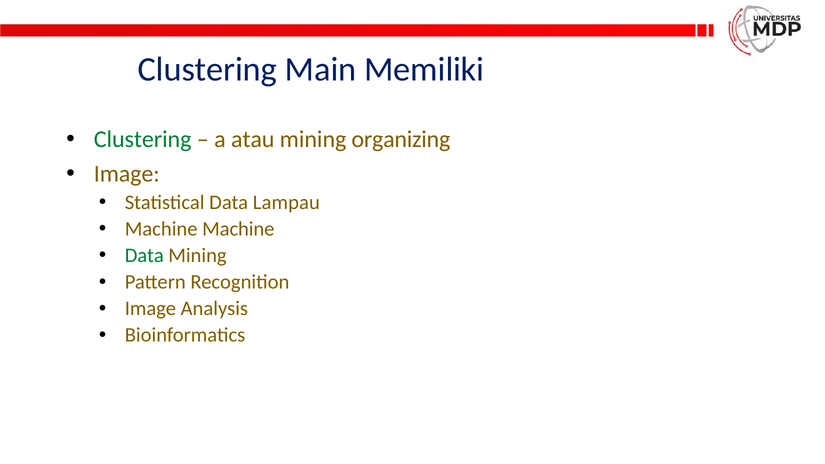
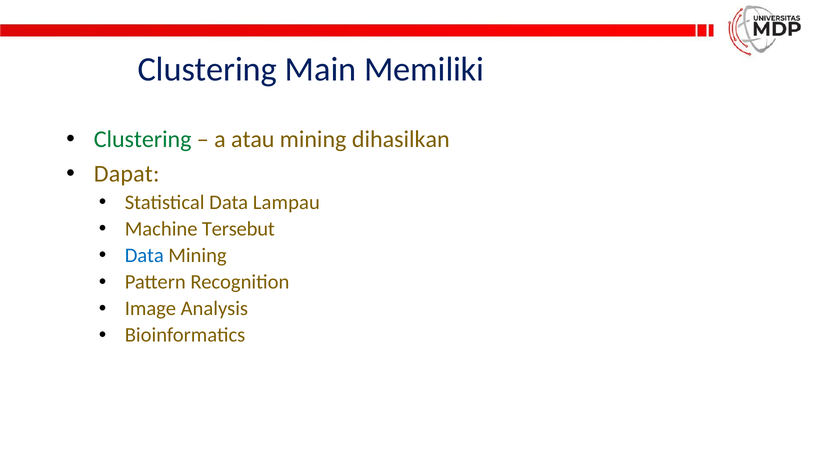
organizing: organizing -> dihasilkan
Image at (127, 174): Image -> Dapat
Machine Machine: Machine -> Tersebut
Data at (144, 256) colour: green -> blue
